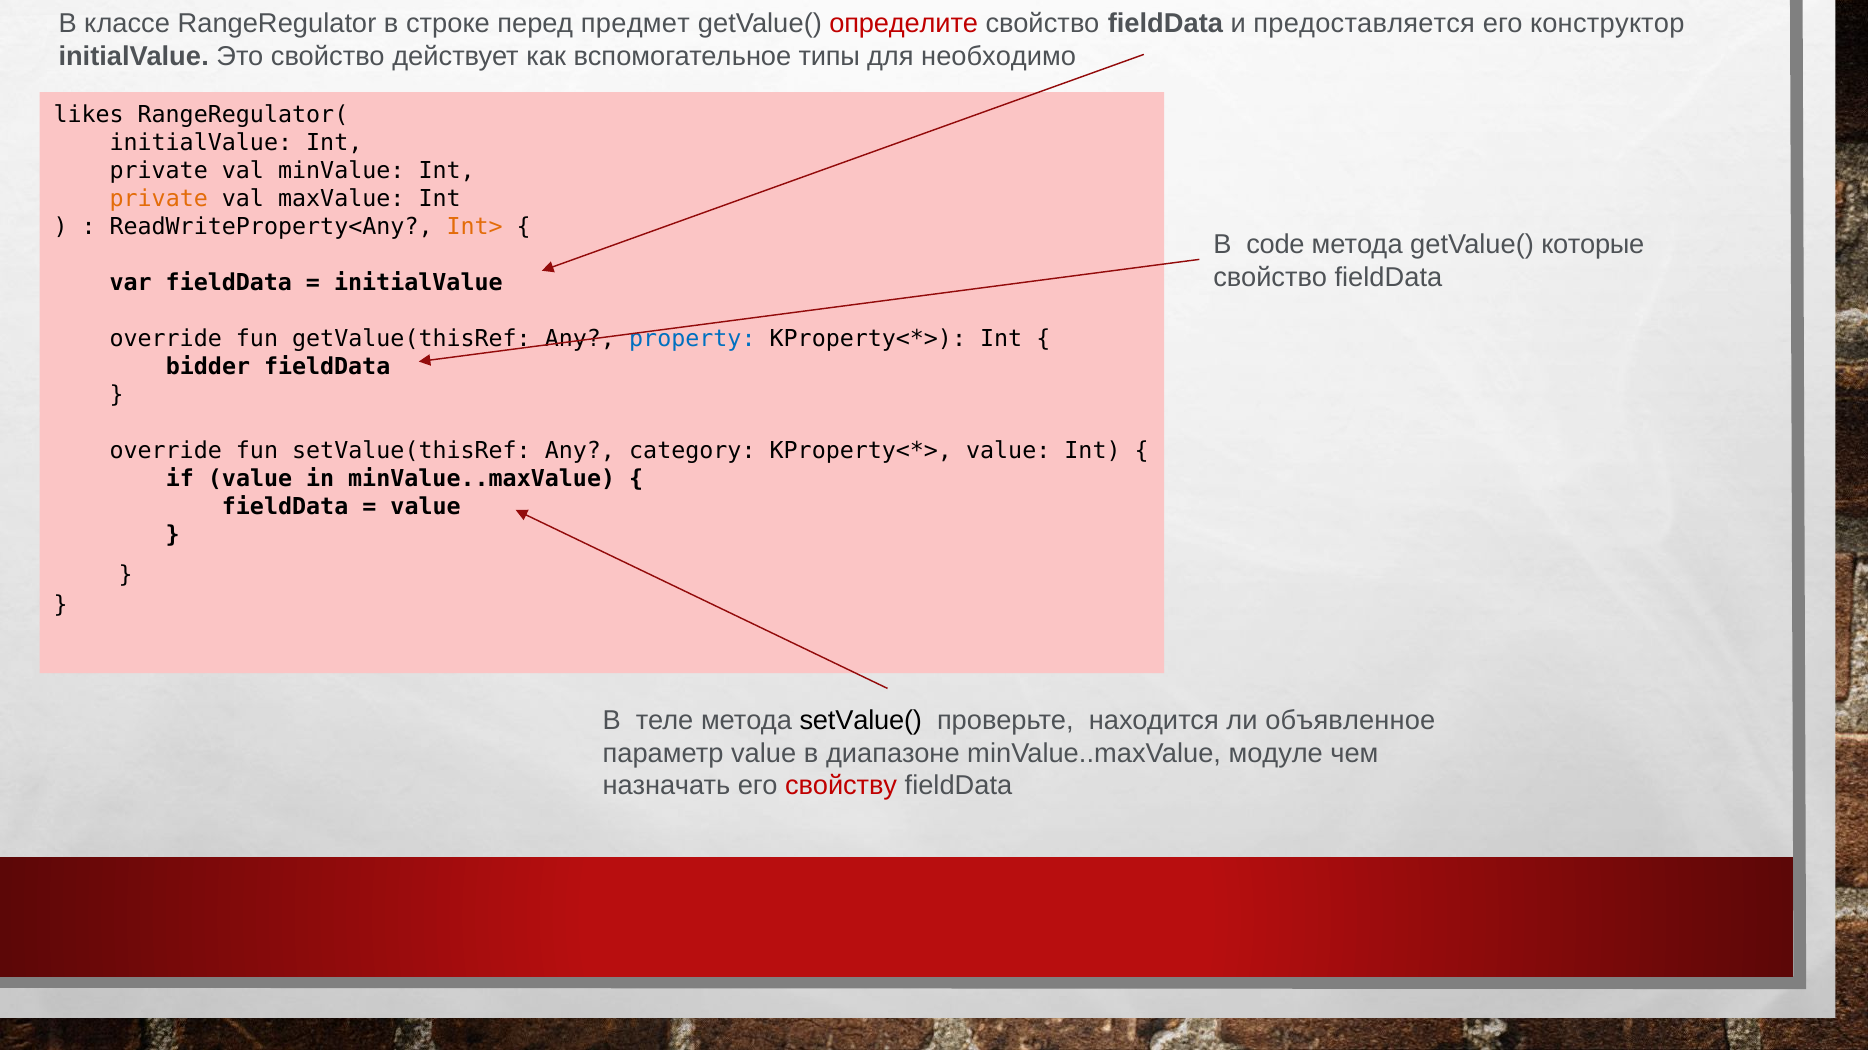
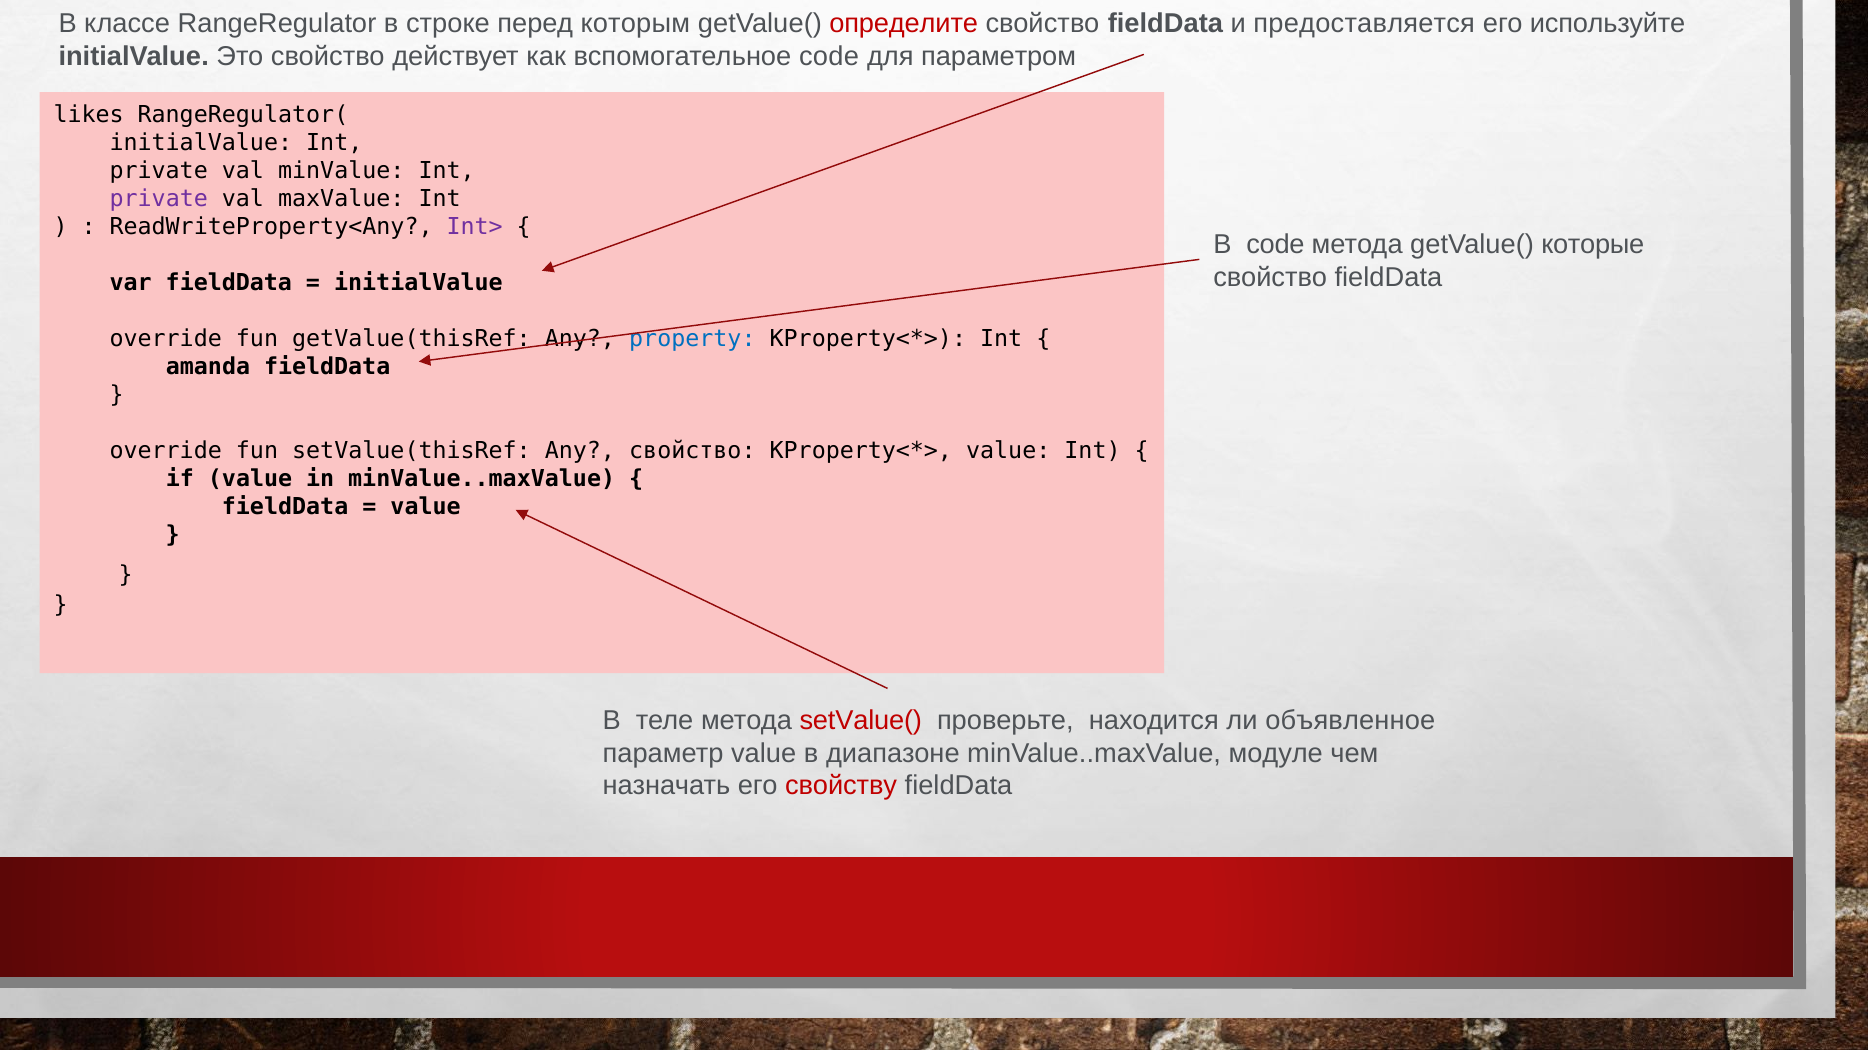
предмет: предмет -> которым
конструктор: конструктор -> используйте
вспомогательное типы: типы -> code
необходимо: необходимо -> параметром
private at (159, 199) colour: orange -> purple
Int> colour: orange -> purple
bidder: bidder -> amanda
Any category: category -> свойство
setValue( colour: black -> red
